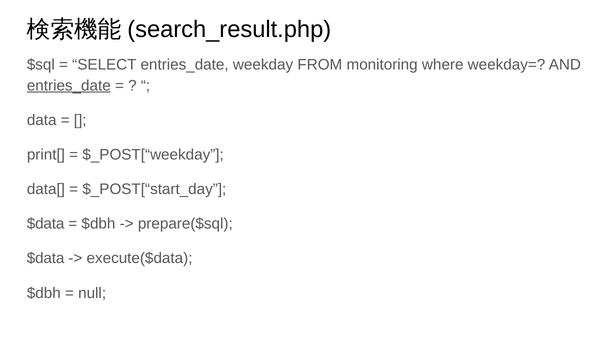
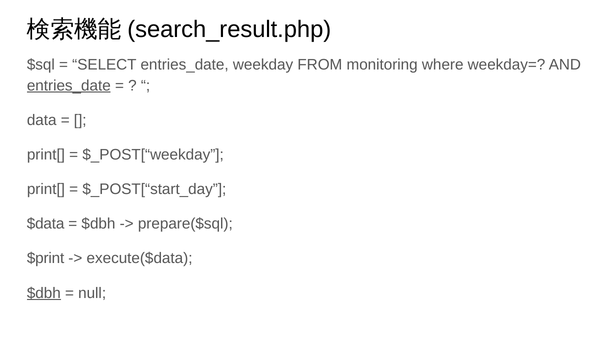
data[ at (46, 189): data[ -> print[
$data at (46, 259): $data -> $print
$dbh at (44, 293) underline: none -> present
